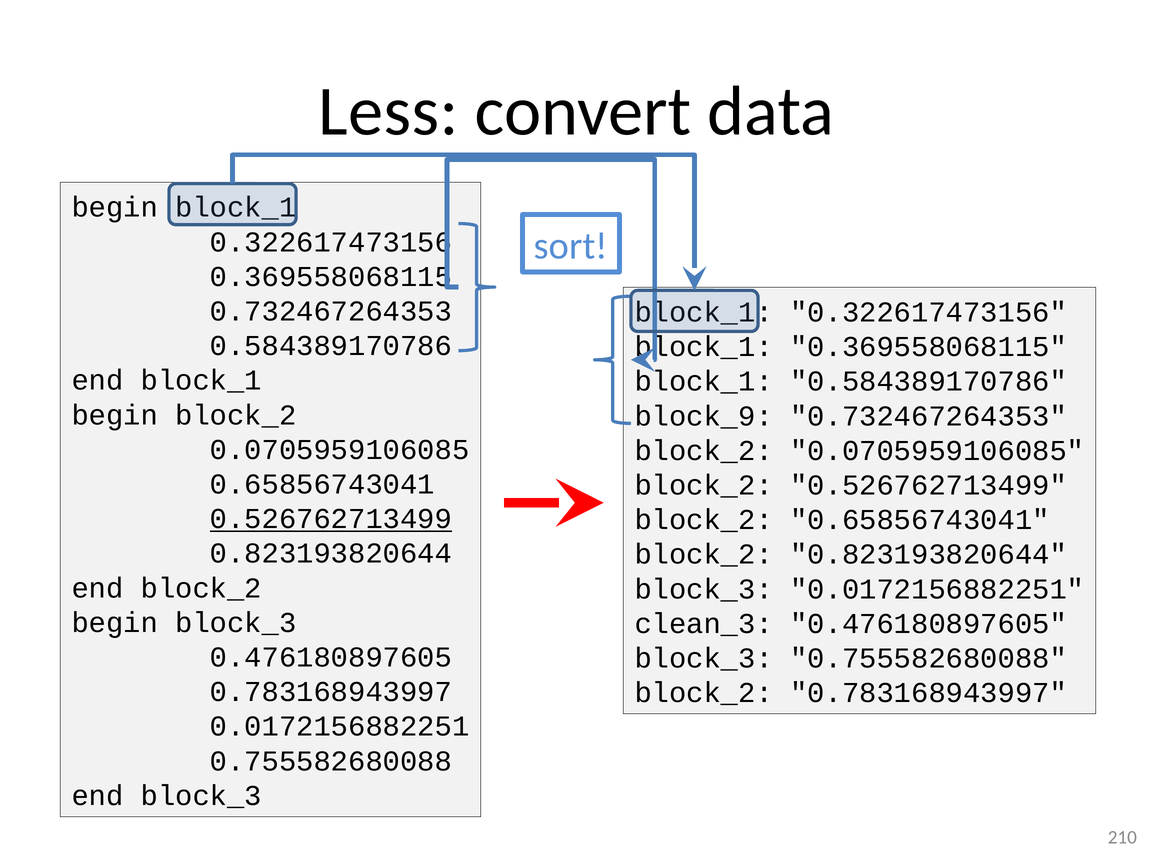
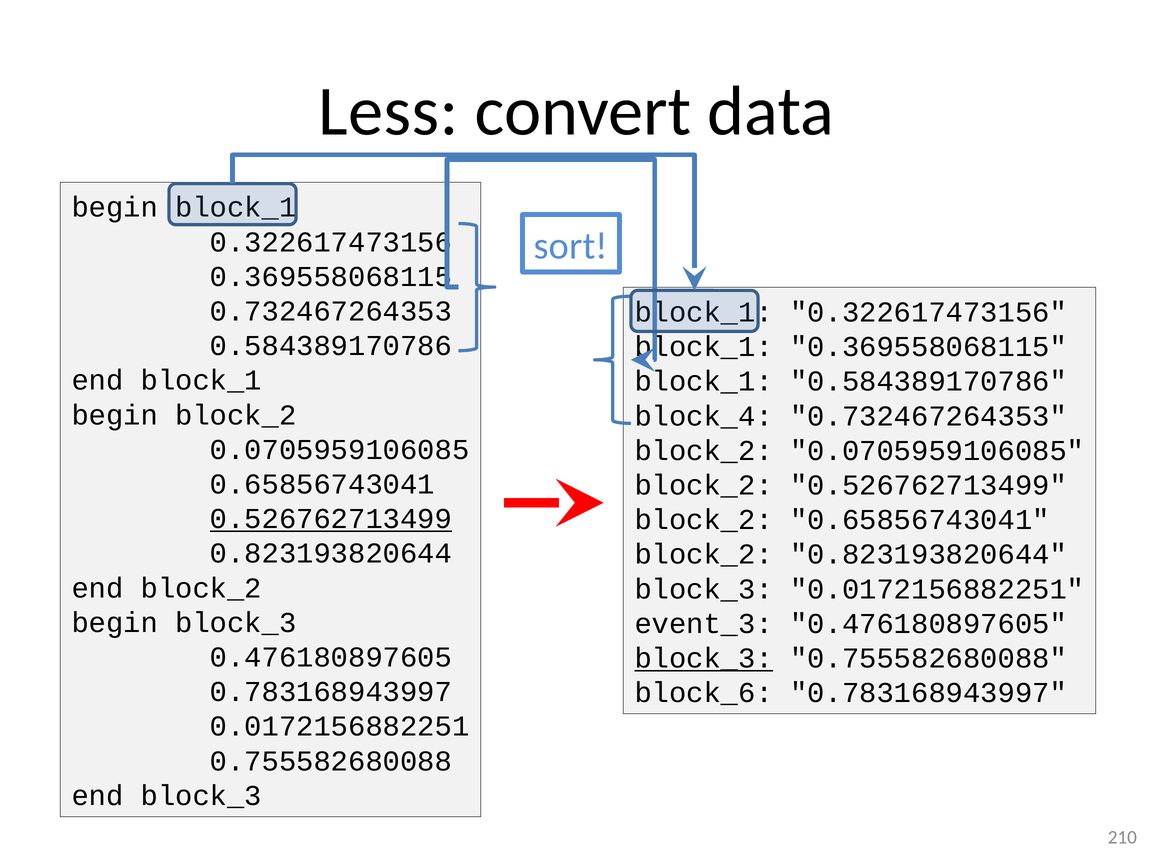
block_9: block_9 -> block_4
clean_3: clean_3 -> event_3
block_3 at (704, 658) underline: none -> present
block_2 at (704, 693): block_2 -> block_6
